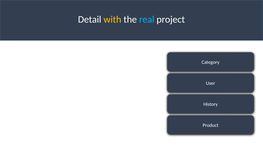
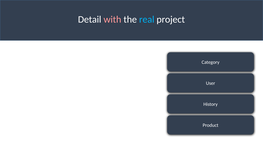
with colour: yellow -> pink
